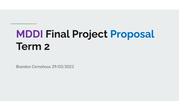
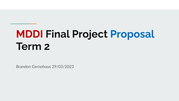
MDDI colour: purple -> red
